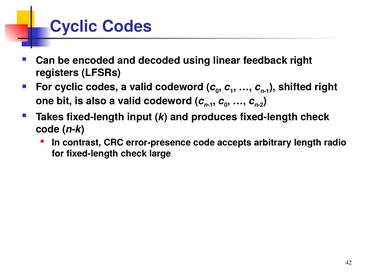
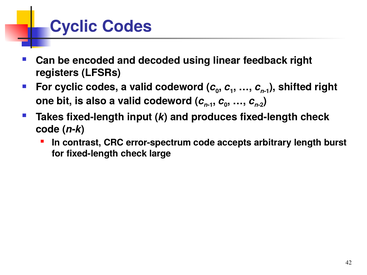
error-presence: error-presence -> error-spectrum
radio: radio -> burst
